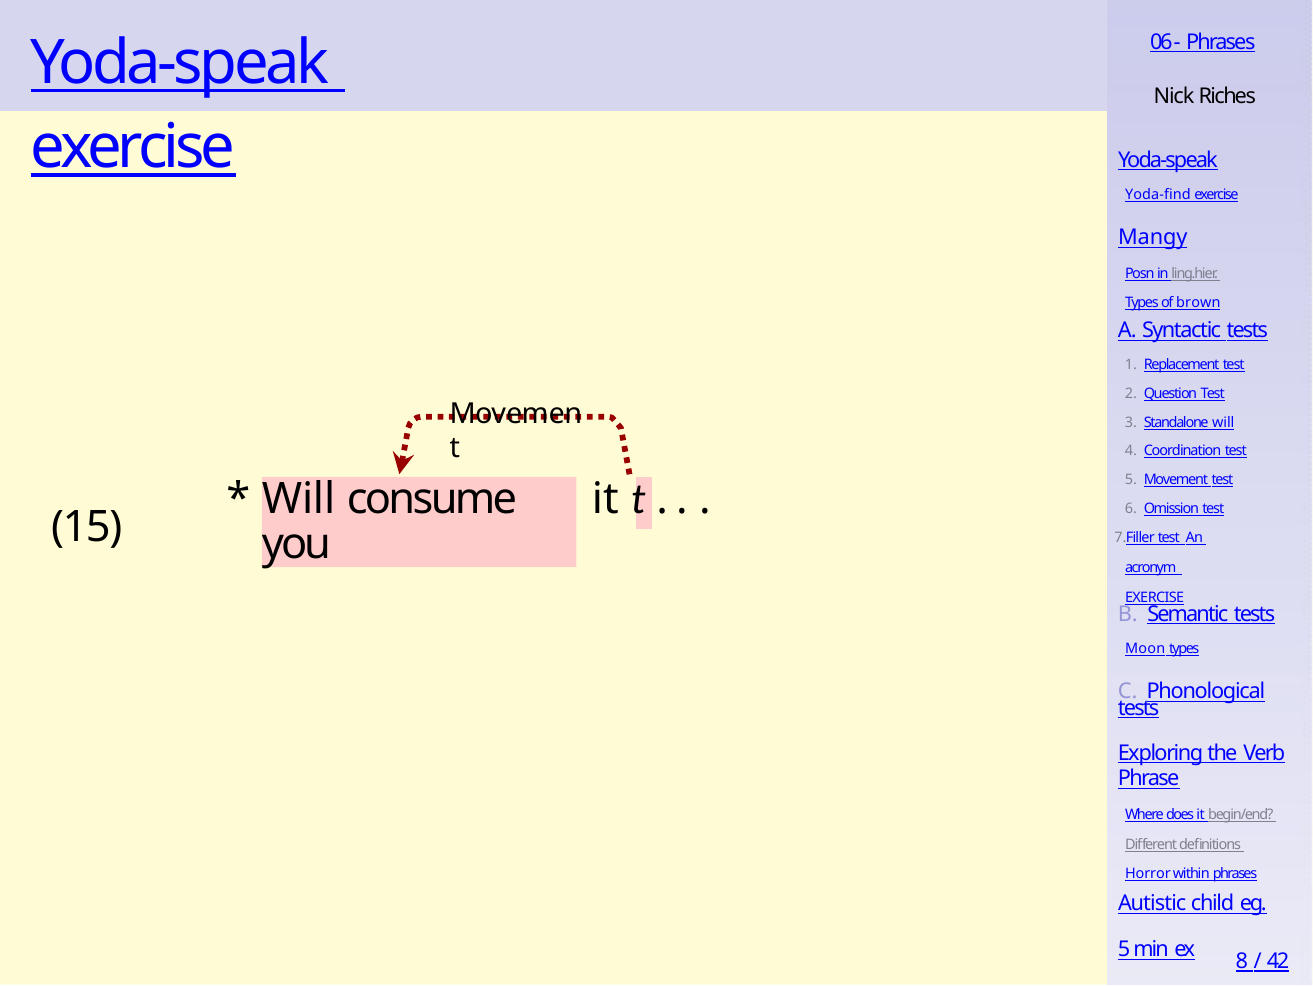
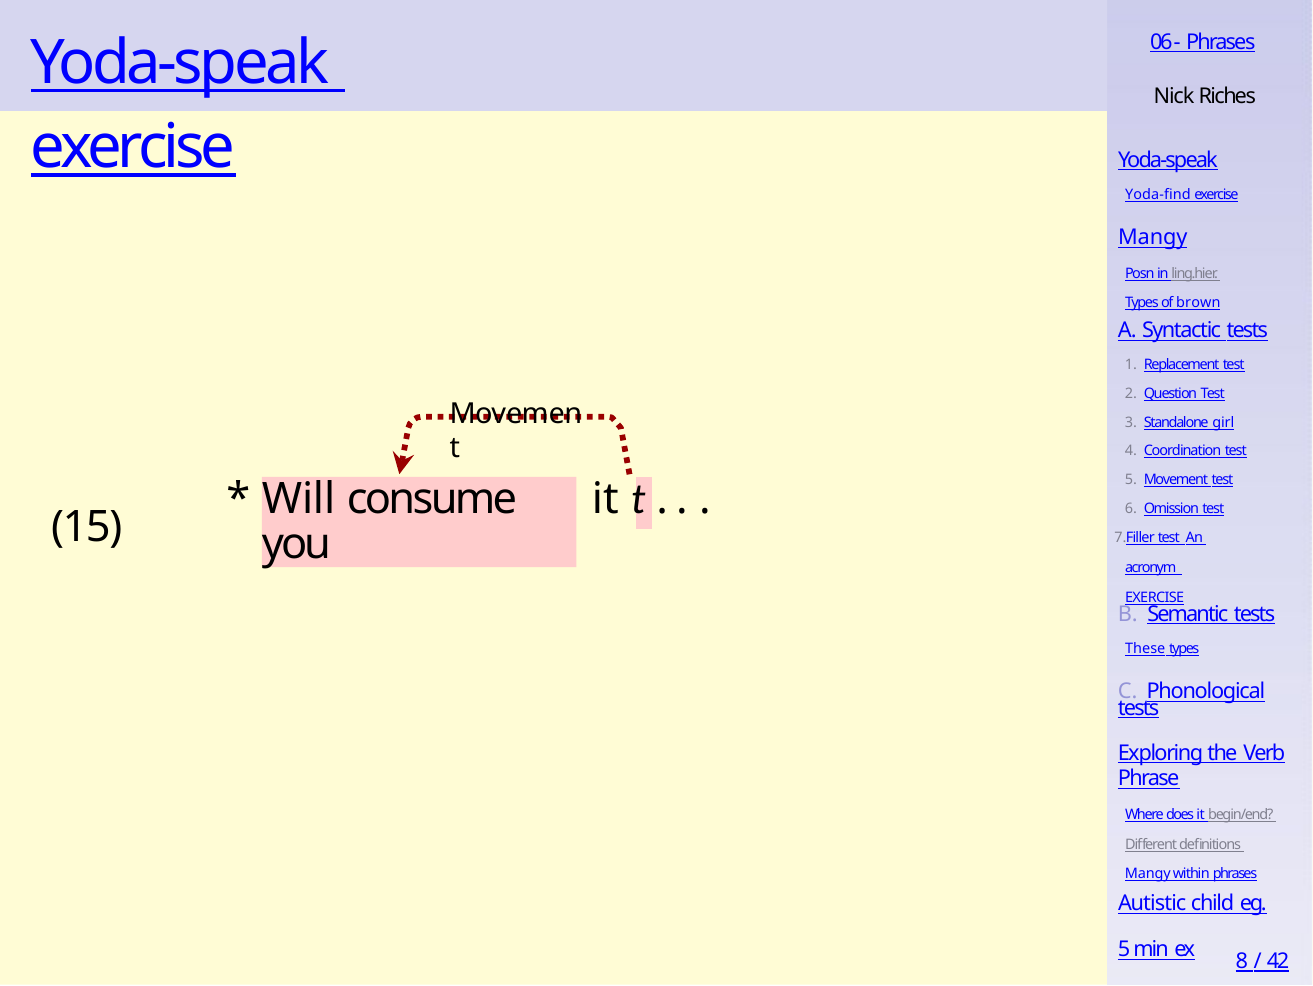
Standalone will: will -> girl
Moon: Moon -> These
Horror at (1148, 874): Horror -> Mangy
